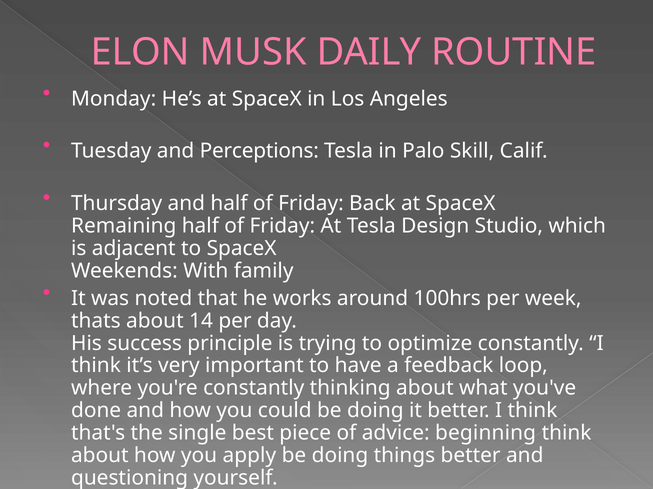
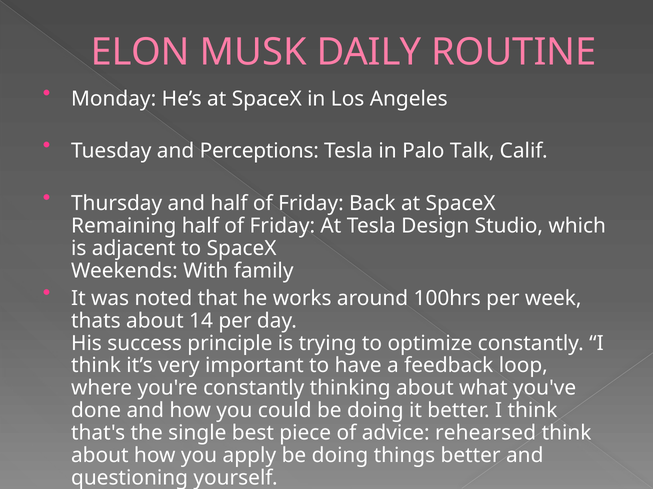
Skill: Skill -> Talk
beginning: beginning -> rehearsed
